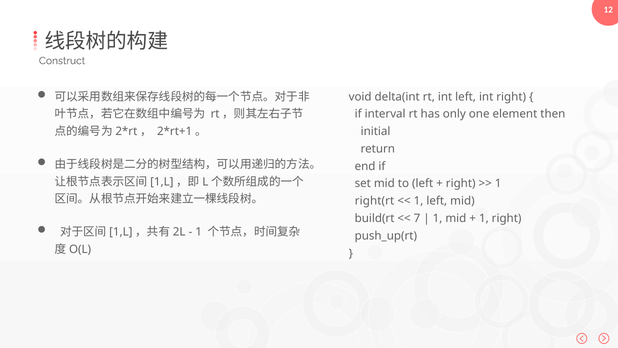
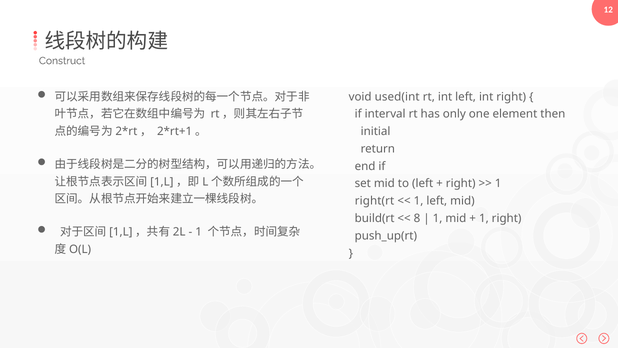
delta(int: delta(int -> used(int
7: 7 -> 8
